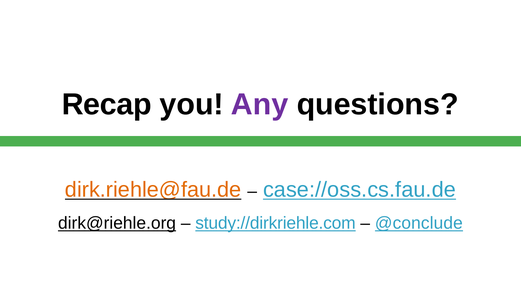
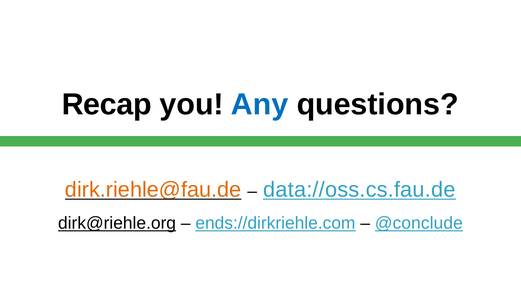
Any colour: purple -> blue
case://oss.cs.fau.de: case://oss.cs.fau.de -> data://oss.cs.fau.de
study://dirkriehle.com: study://dirkriehle.com -> ends://dirkriehle.com
